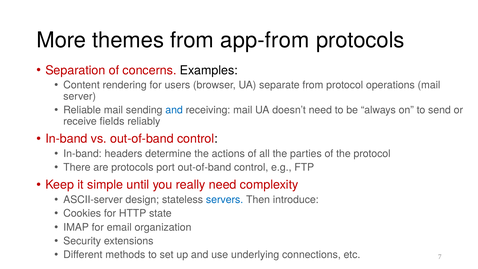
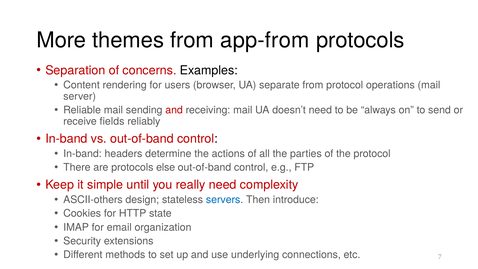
and at (174, 110) colour: blue -> red
port: port -> else
ASCII-server: ASCII-server -> ASCII-others
